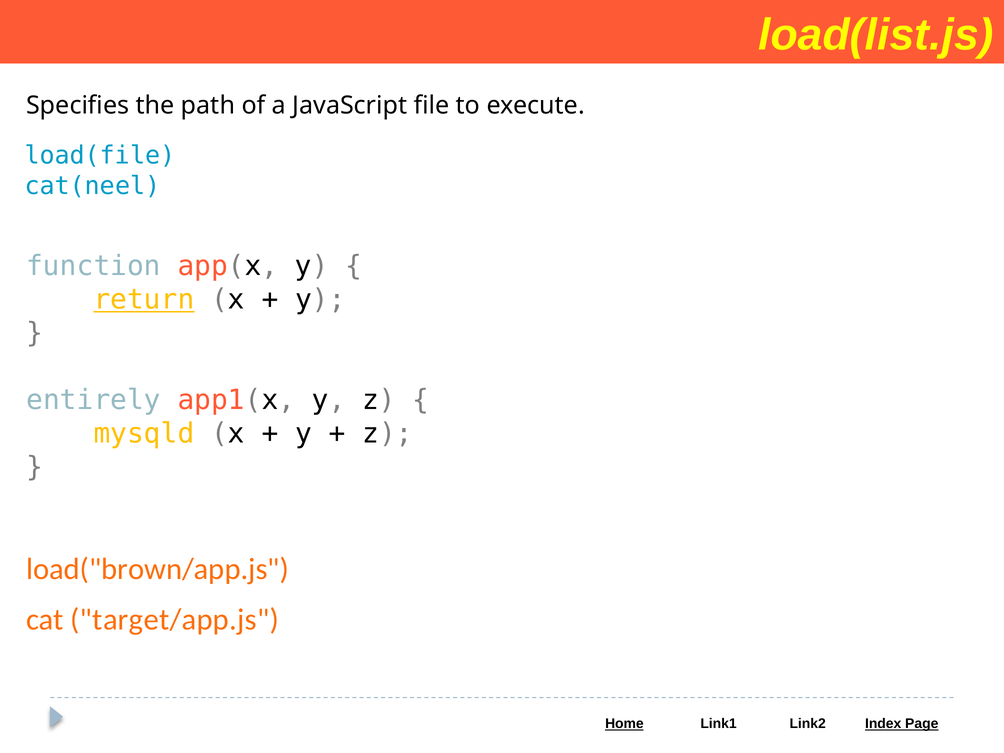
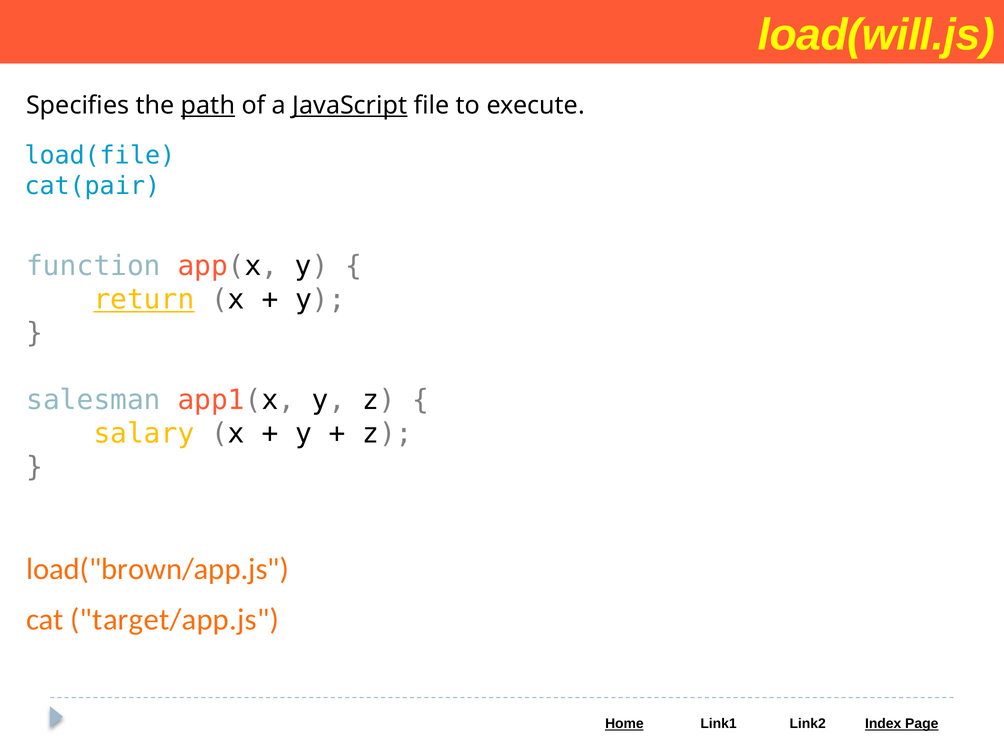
load(list.js: load(list.js -> load(will.js
path underline: none -> present
JavaScript underline: none -> present
cat(neel: cat(neel -> cat(pair
entirely: entirely -> salesman
mysqld: mysqld -> salary
